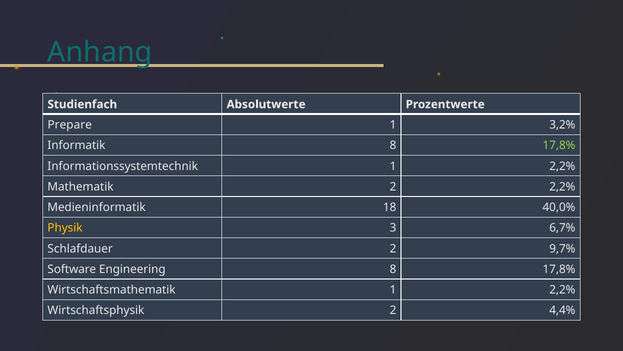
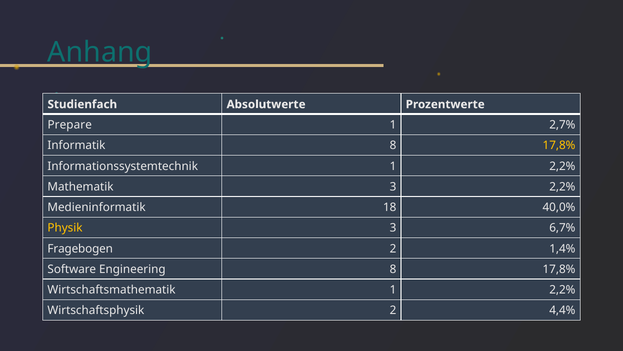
3,2%: 3,2% -> 2,7%
17,8% at (559, 145) colour: light green -> yellow
Mathematik 2: 2 -> 3
Schlafdauer: Schlafdauer -> Fragebogen
9,7%: 9,7% -> 1,4%
